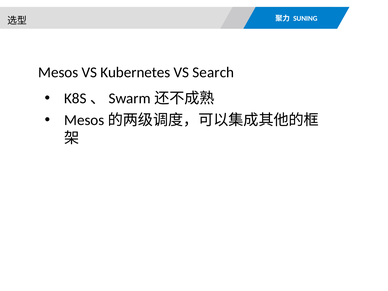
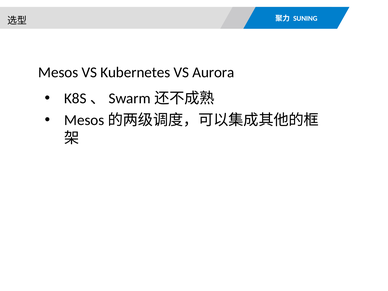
Search: Search -> Aurora
